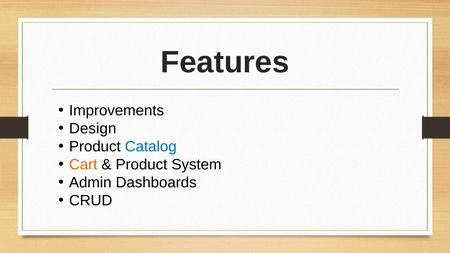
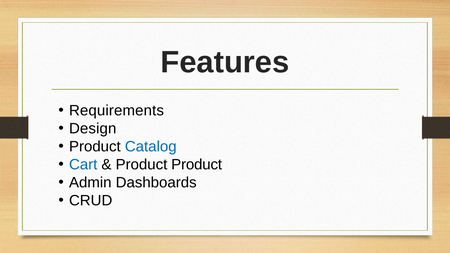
Improvements: Improvements -> Requirements
Cart colour: orange -> blue
Product System: System -> Product
